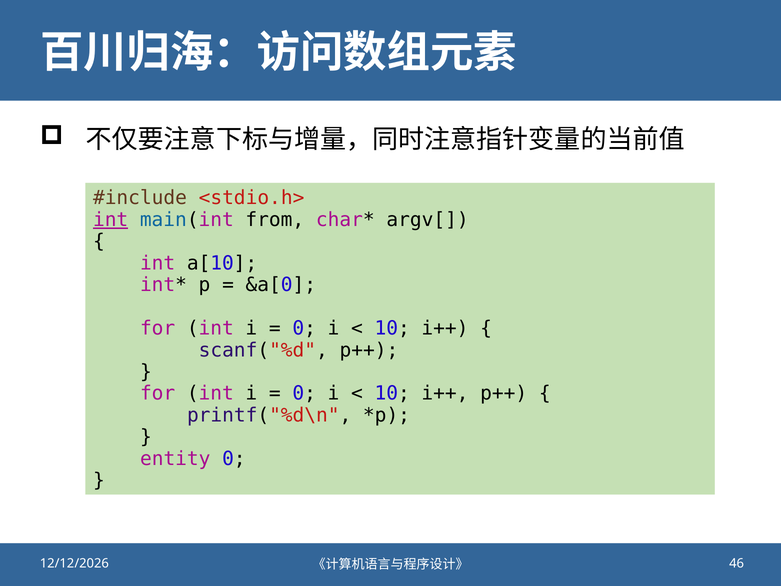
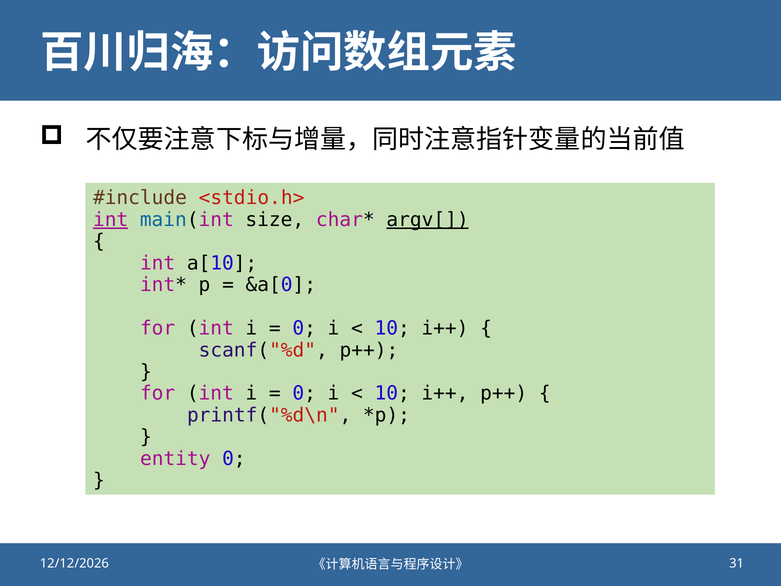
from: from -> size
argv[ underline: none -> present
46: 46 -> 31
